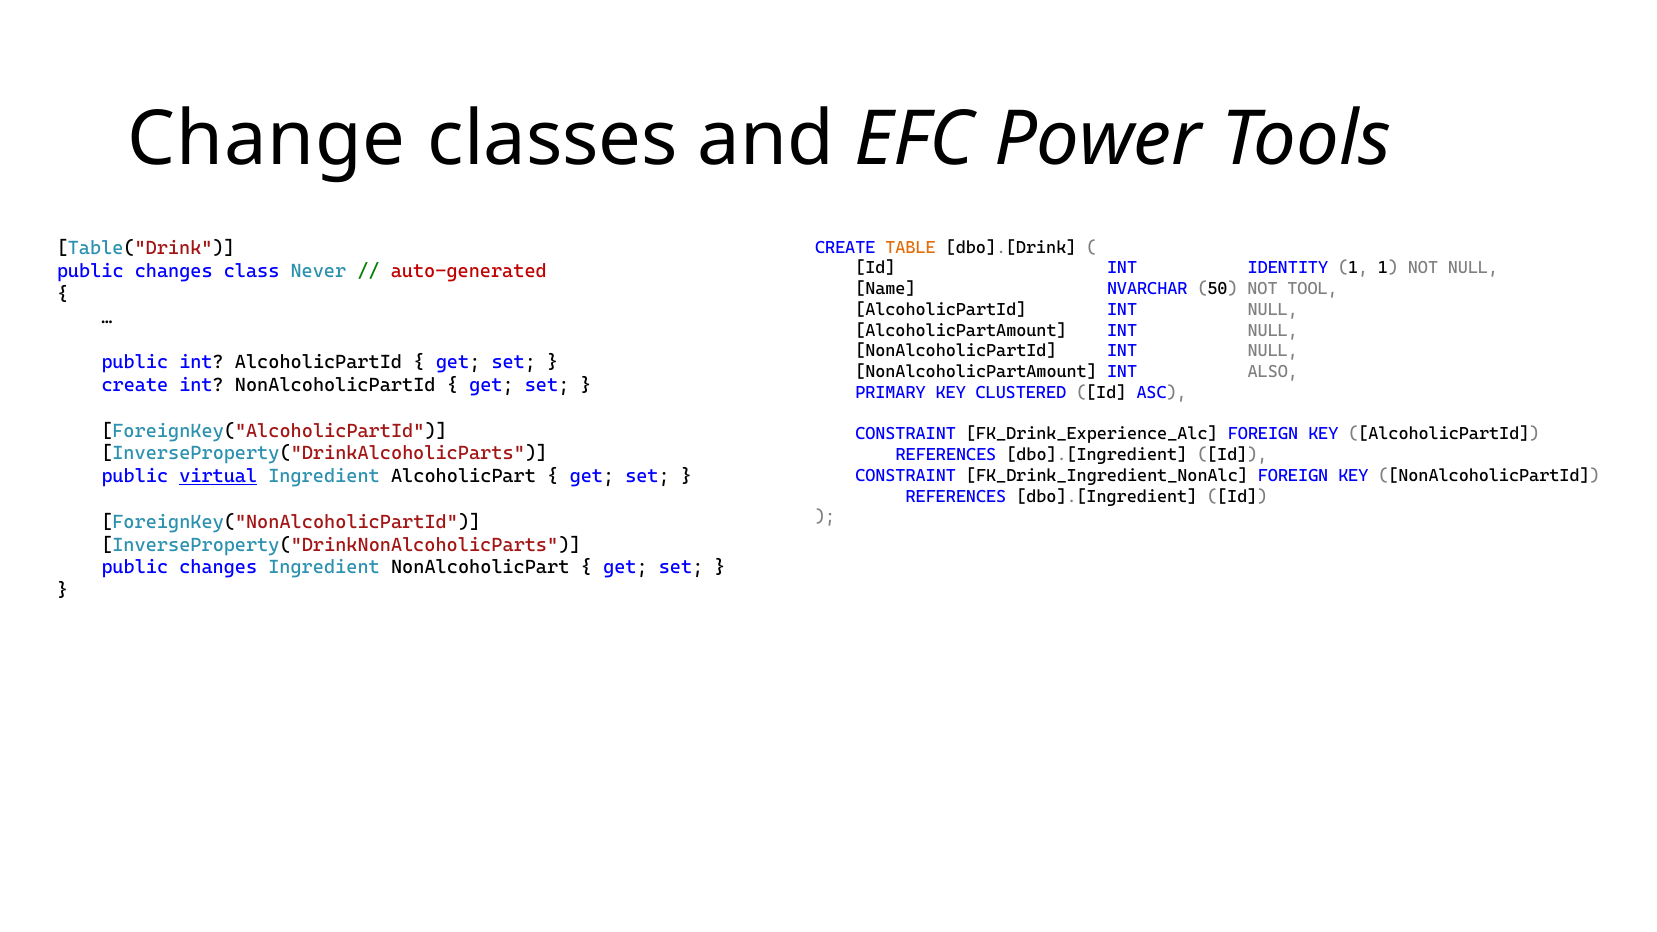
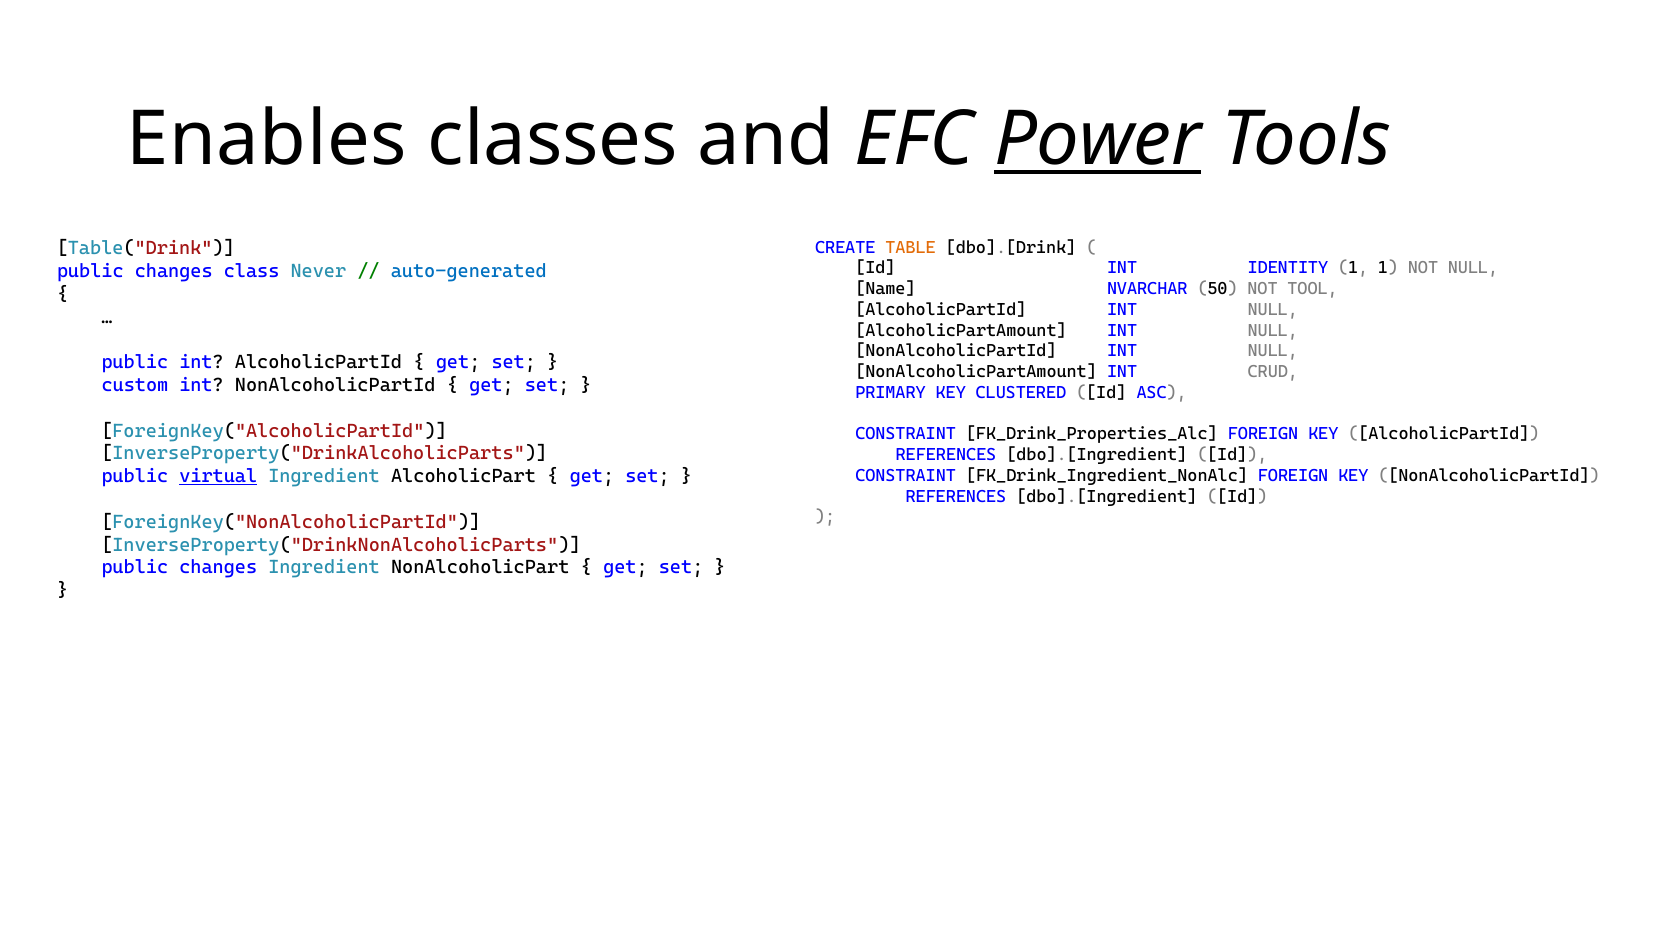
Change: Change -> Enables
Power underline: none -> present
auto-generated colour: red -> blue
ALSO: ALSO -> CRUD
create at (135, 385): create -> custom
FK_Drink_Experience_Alc: FK_Drink_Experience_Alc -> FK_Drink_Properties_Alc
